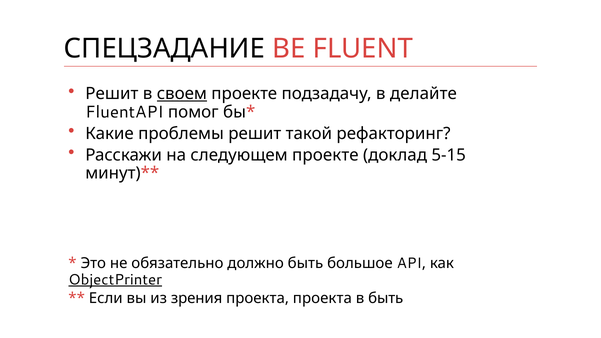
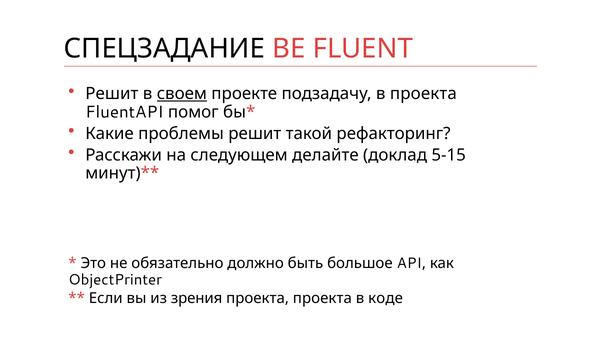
в делайте: делайте -> проекта
следующем проекте: проекте -> делайте
ObjectPrinter underline: present -> none
в быть: быть -> коде
